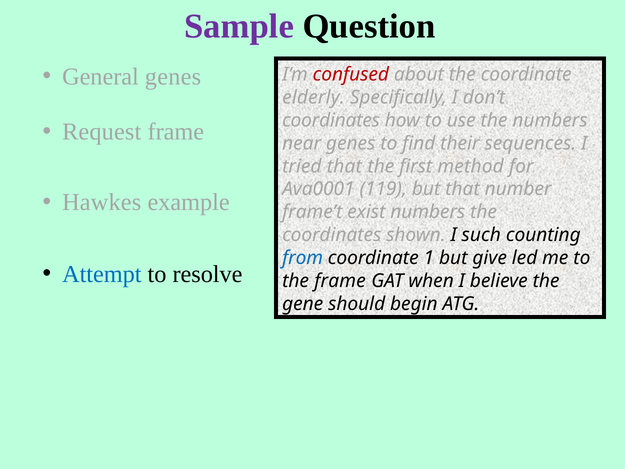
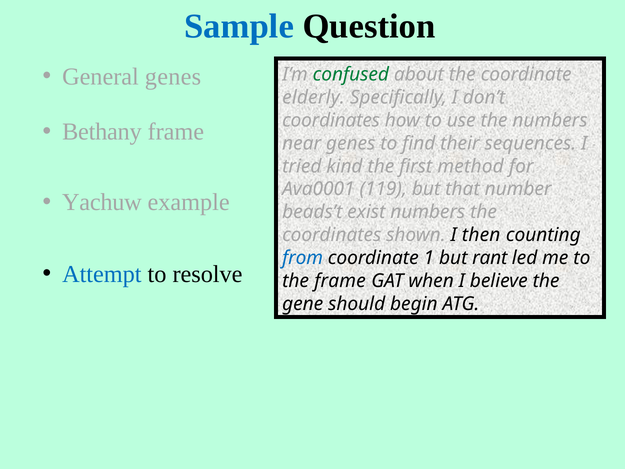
Sample colour: purple -> blue
confused colour: red -> green
Request: Request -> Bethany
tried that: that -> kind
Hawkes: Hawkes -> Yachuw
frame’t: frame’t -> beads’t
such: such -> then
give: give -> rant
